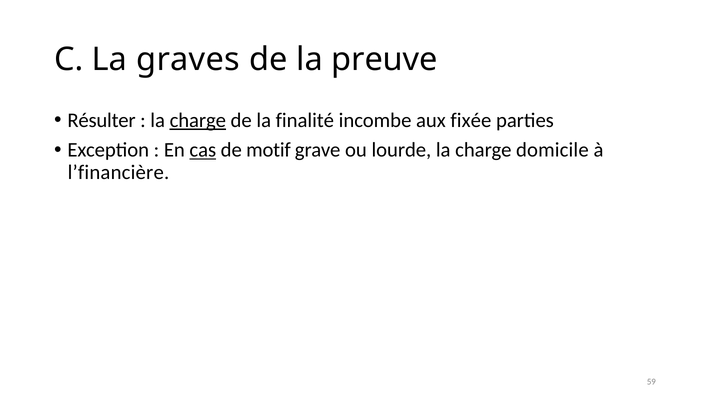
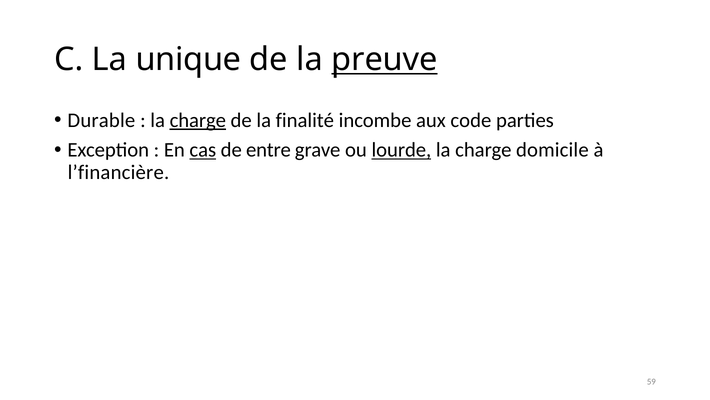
graves: graves -> unique
preuve underline: none -> present
Résulter: Résulter -> Durable
fixée: fixée -> code
motif: motif -> entre
lourde underline: none -> present
